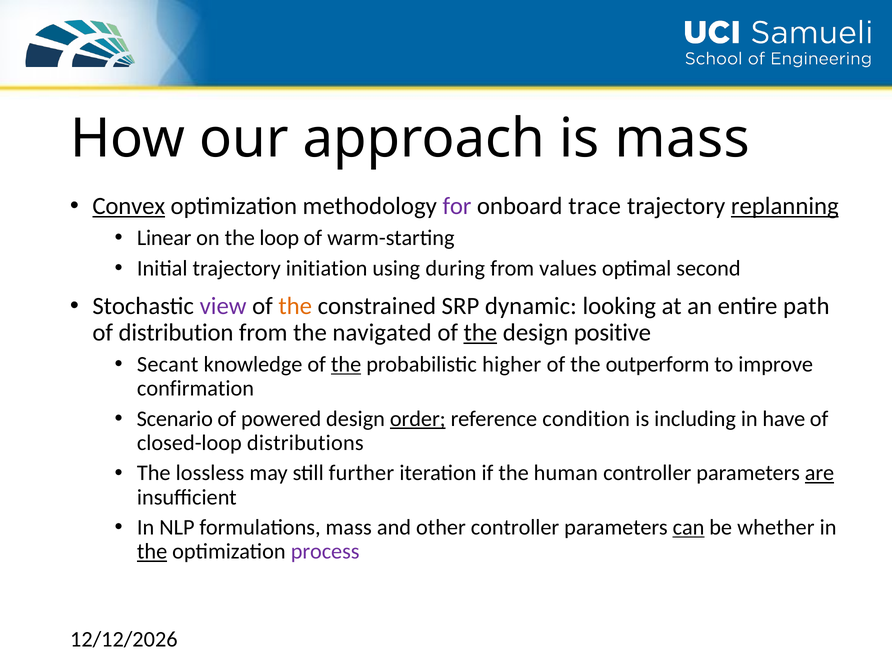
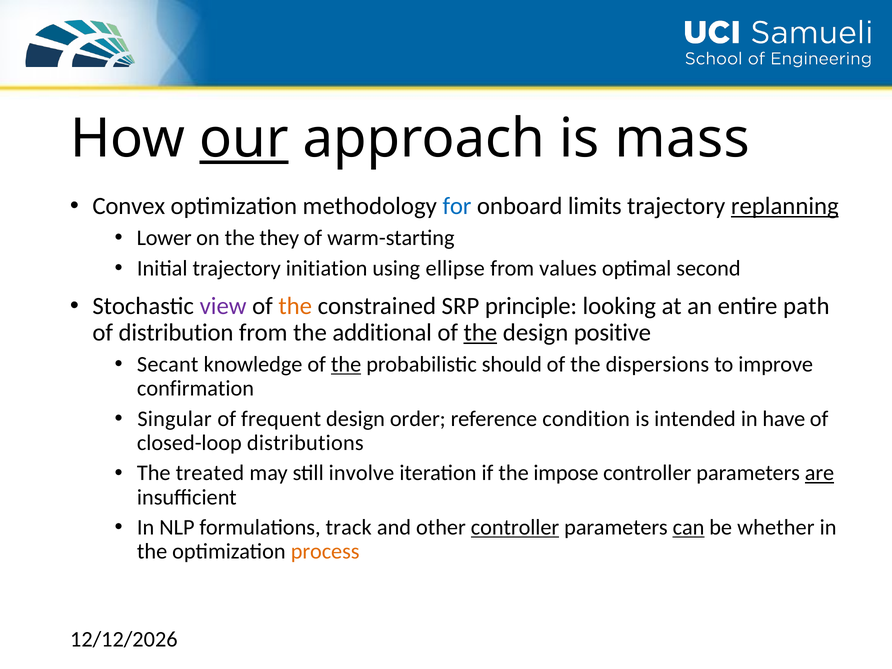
our underline: none -> present
Convex underline: present -> none
for colour: purple -> blue
trace: trace -> limits
Linear: Linear -> Lower
loop: loop -> they
during: during -> ellipse
dynamic: dynamic -> principle
navigated: navigated -> additional
higher: higher -> should
outperform: outperform -> dispersions
Scenario: Scenario -> Singular
powered: powered -> frequent
order underline: present -> none
including: including -> intended
lossless: lossless -> treated
further: further -> involve
human: human -> impose
formulations mass: mass -> track
controller at (515, 527) underline: none -> present
the at (152, 552) underline: present -> none
process colour: purple -> orange
